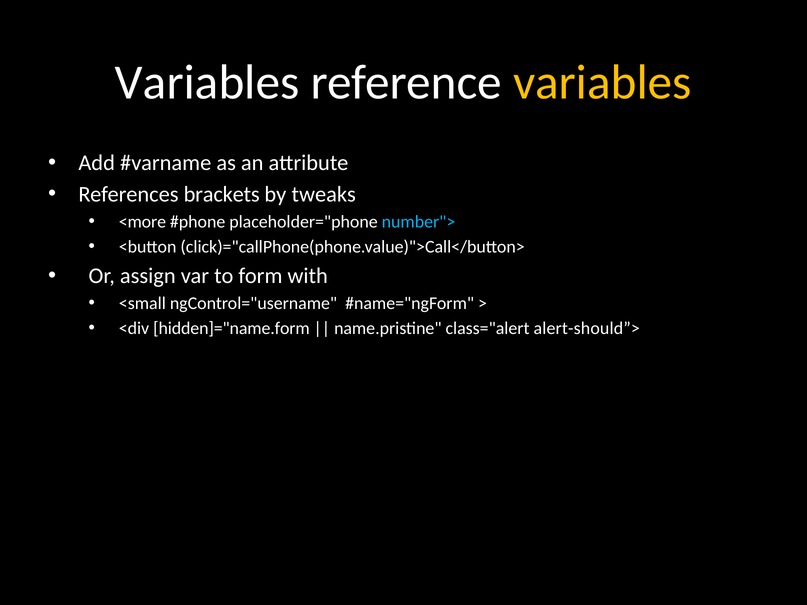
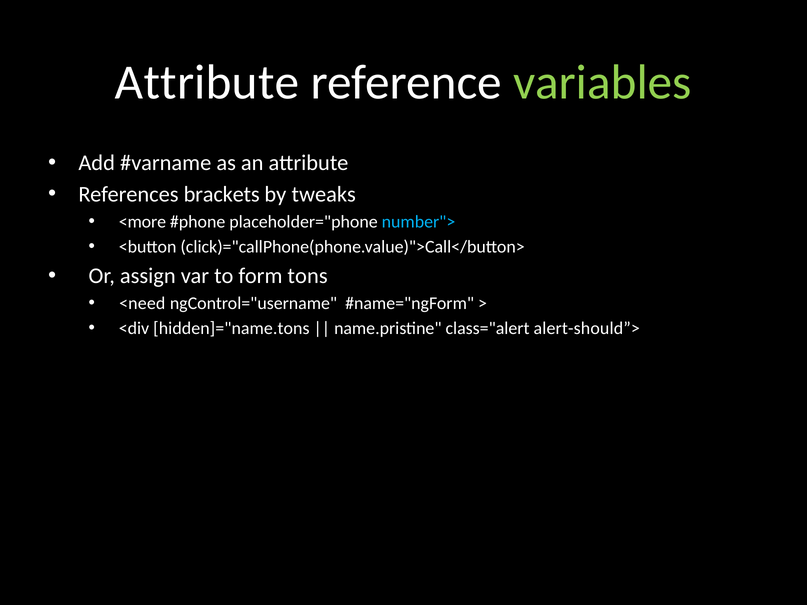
Variables at (207, 82): Variables -> Attribute
variables at (602, 82) colour: yellow -> light green
with: with -> tons
<small: <small -> <need
hidden]="name.form: hidden]="name.form -> hidden]="name.tons
